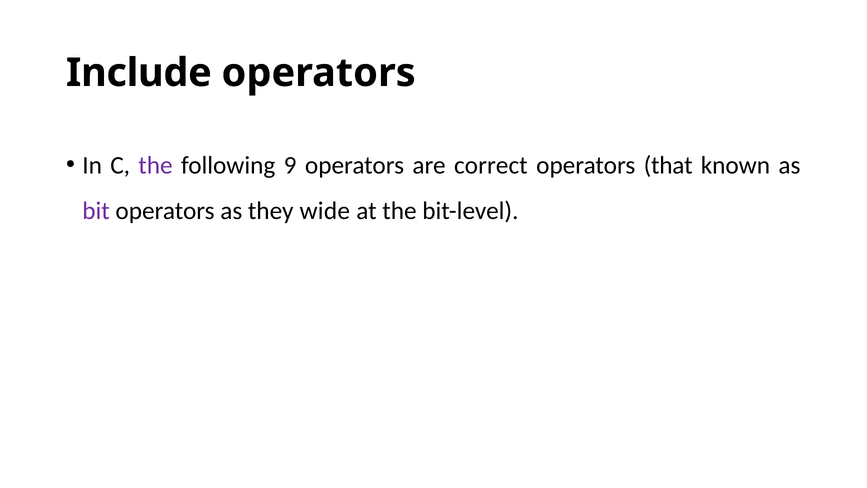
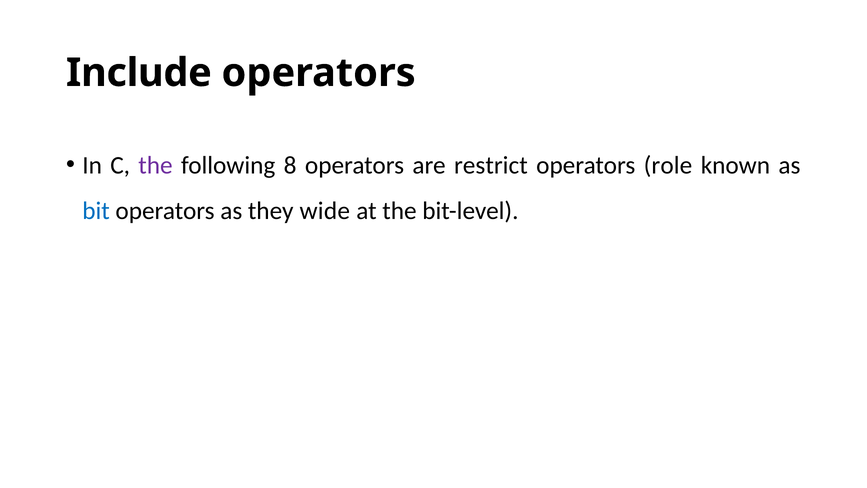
9: 9 -> 8
correct: correct -> restrict
that: that -> role
bit colour: purple -> blue
